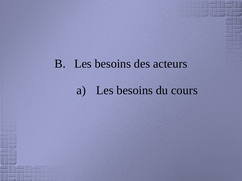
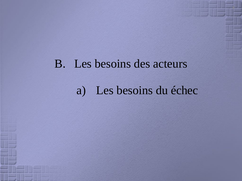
cours: cours -> échec
